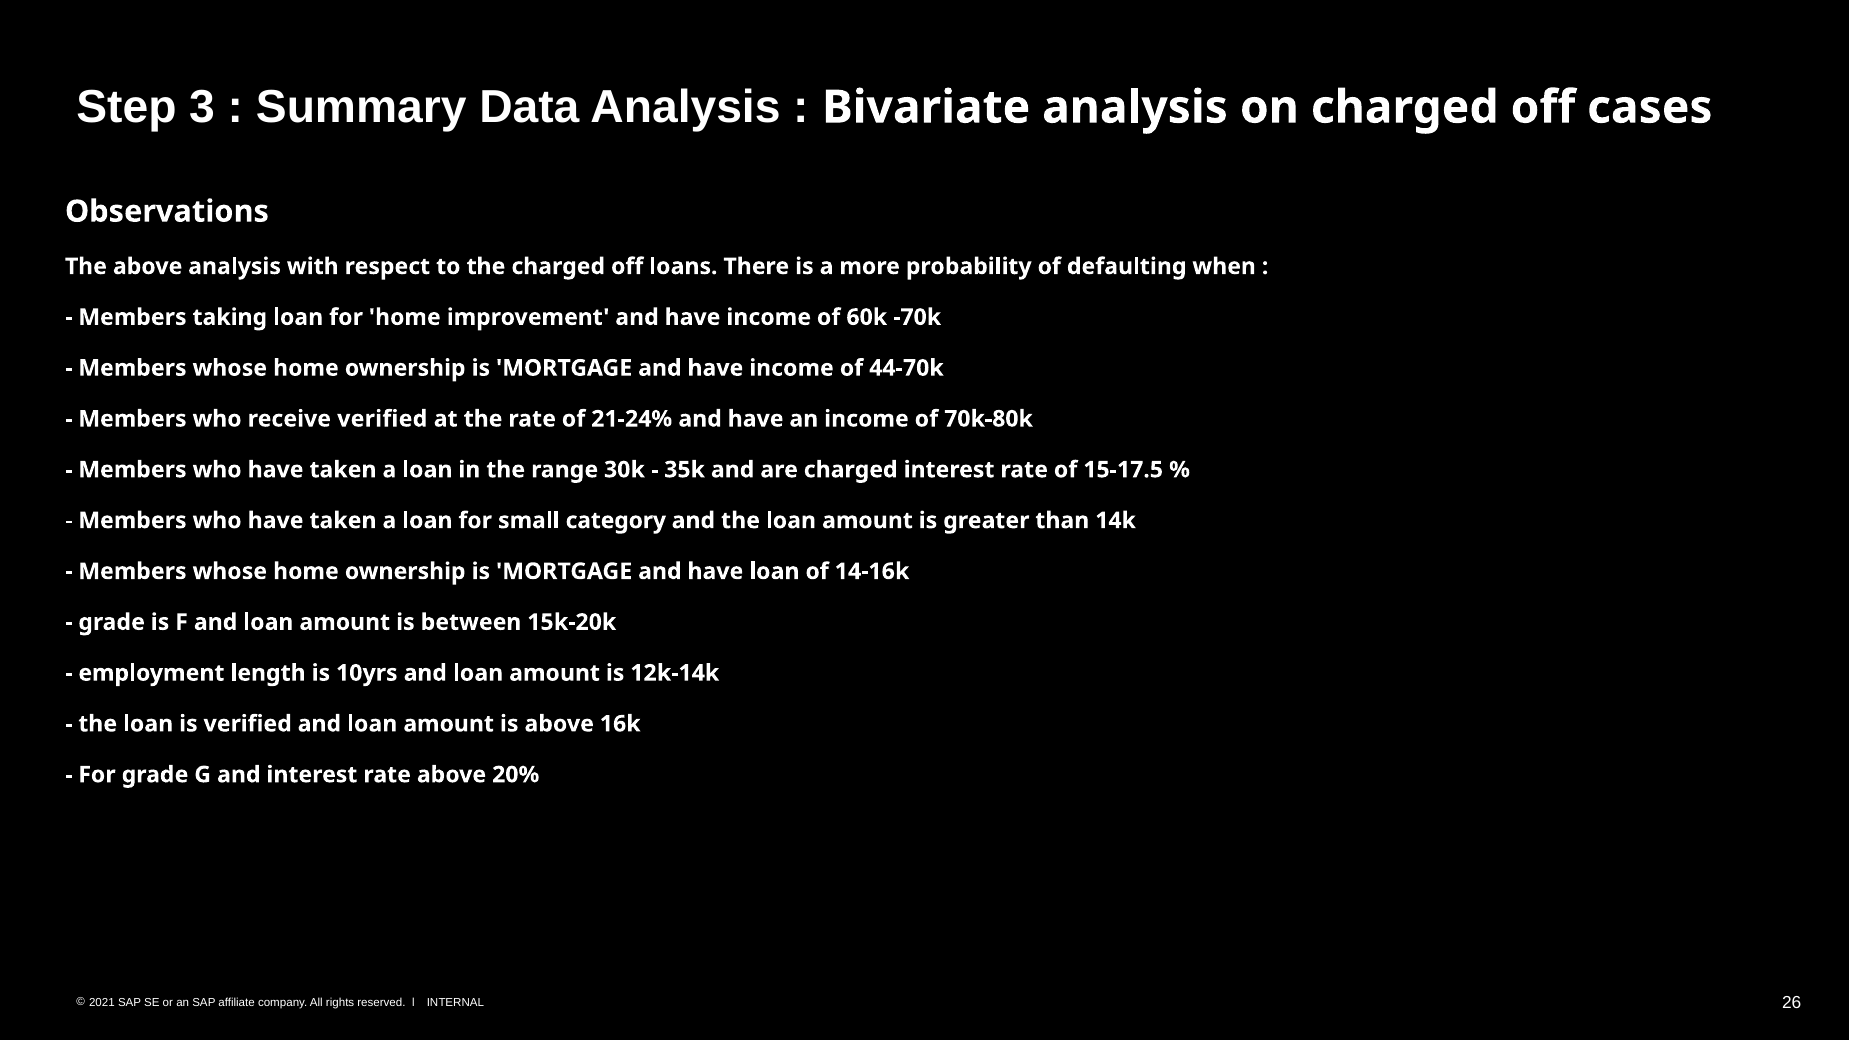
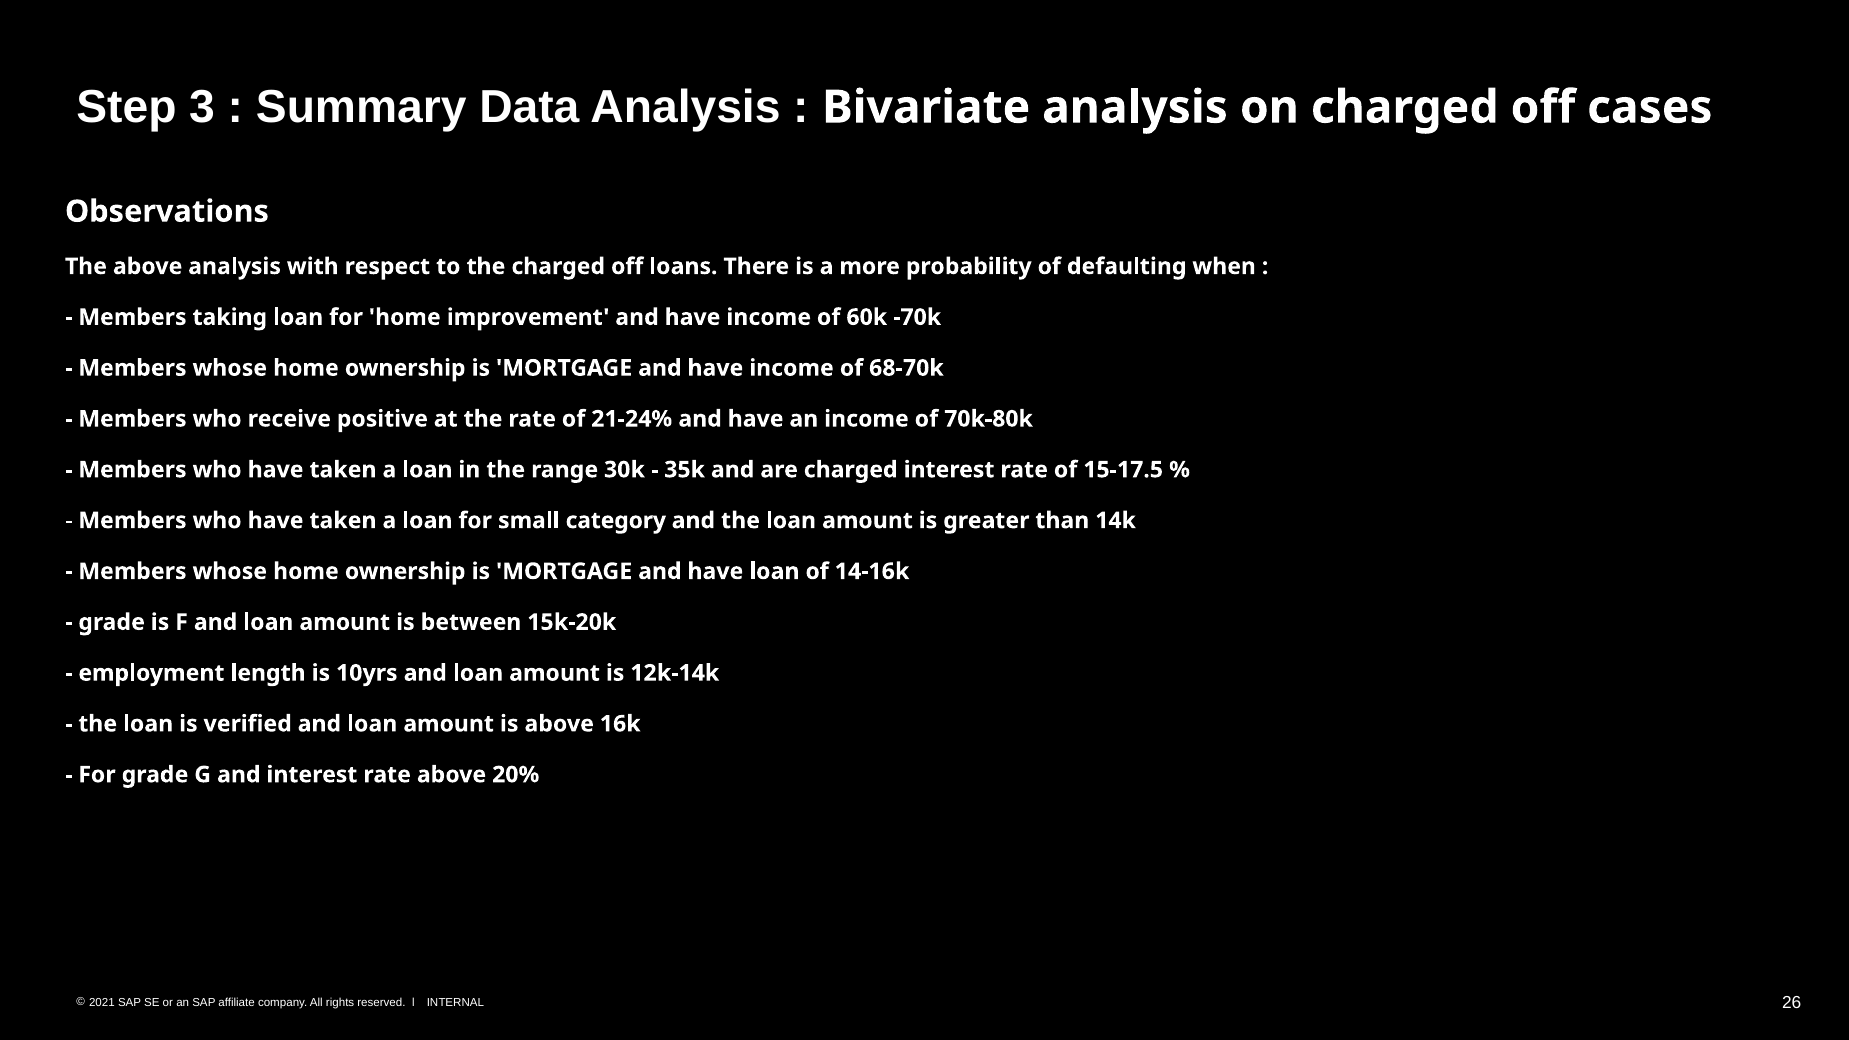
44-70k: 44-70k -> 68-70k
receive verified: verified -> positive
